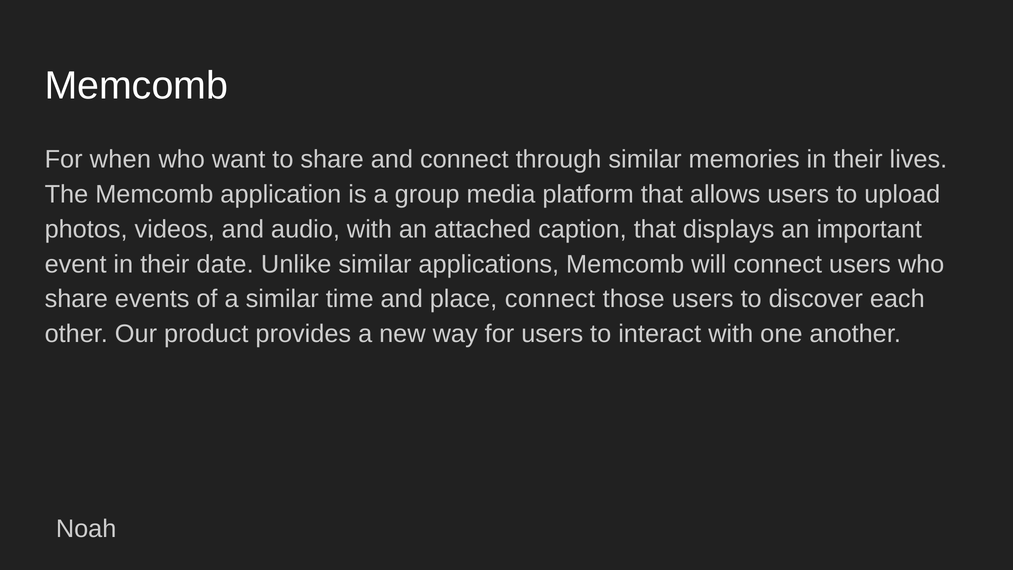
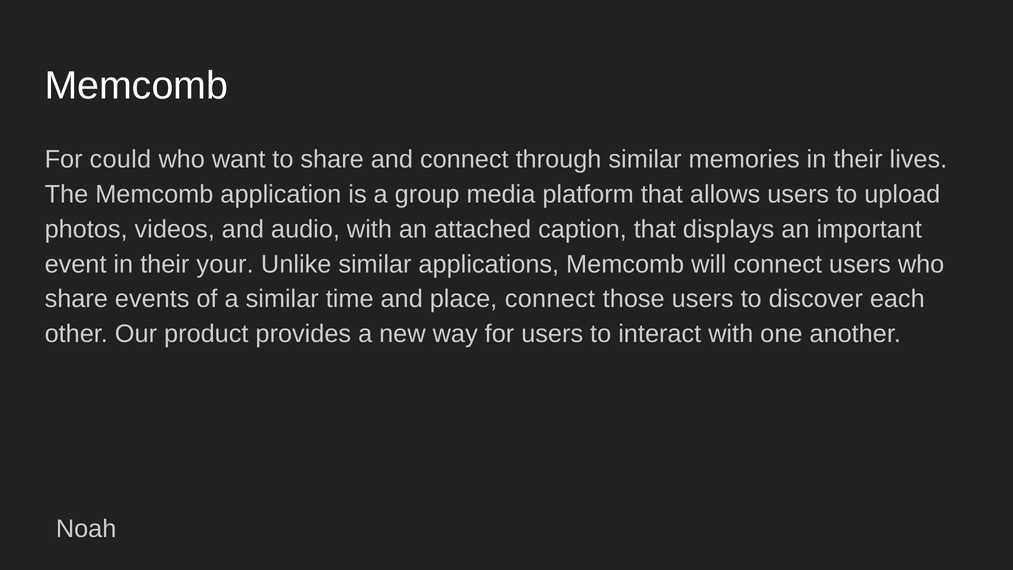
when: when -> could
date: date -> your
